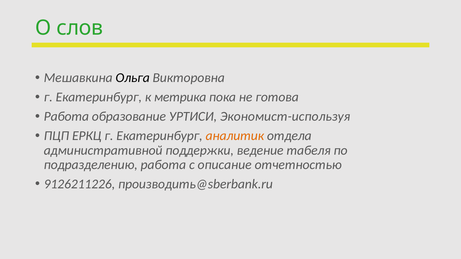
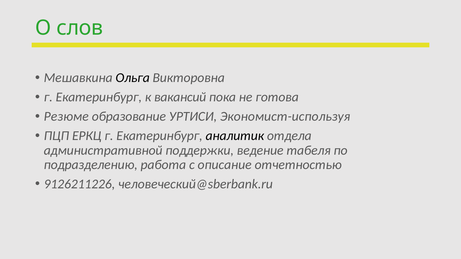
метрика: метрика -> вакансий
Работа at (66, 117): Работа -> Резюме
аналитик colour: orange -> black
производить@sberbank.ru: производить@sberbank.ru -> человеческий@sberbank.ru
